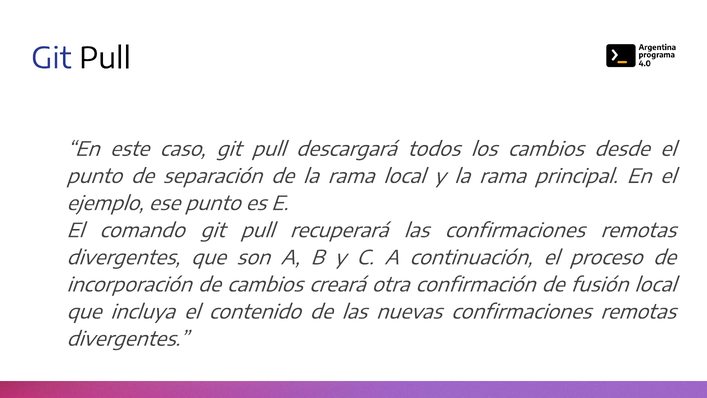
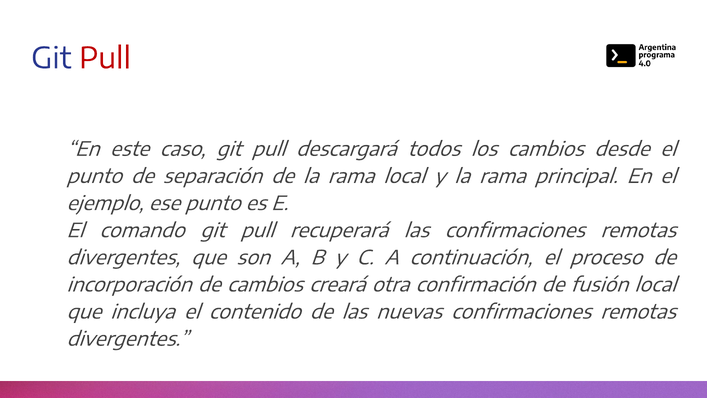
Pull at (105, 59) colour: black -> red
